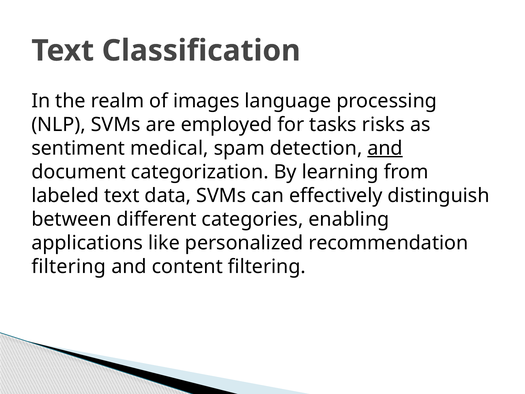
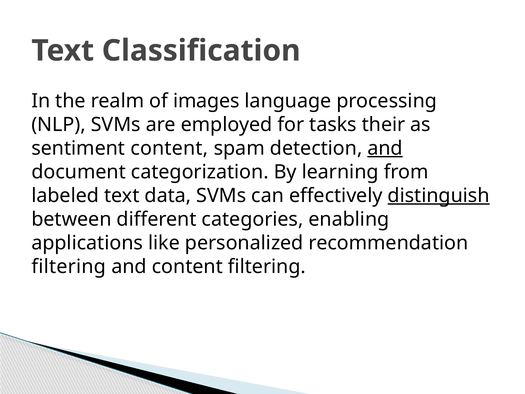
risks: risks -> their
sentiment medical: medical -> content
distinguish underline: none -> present
